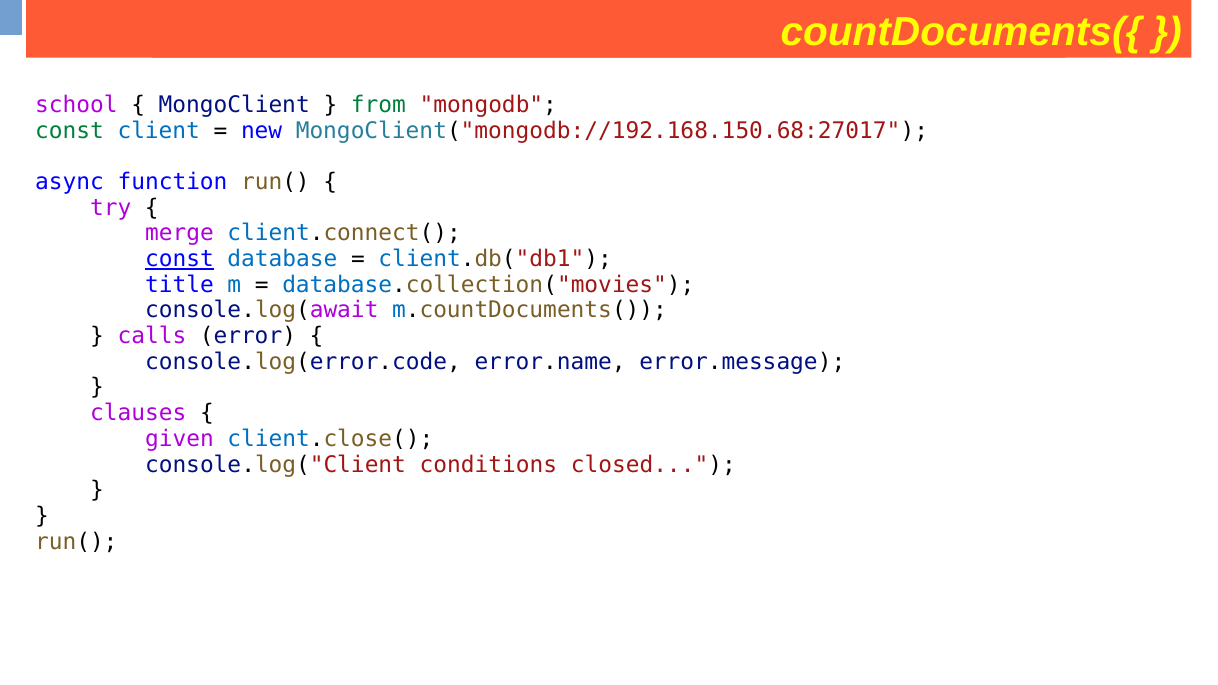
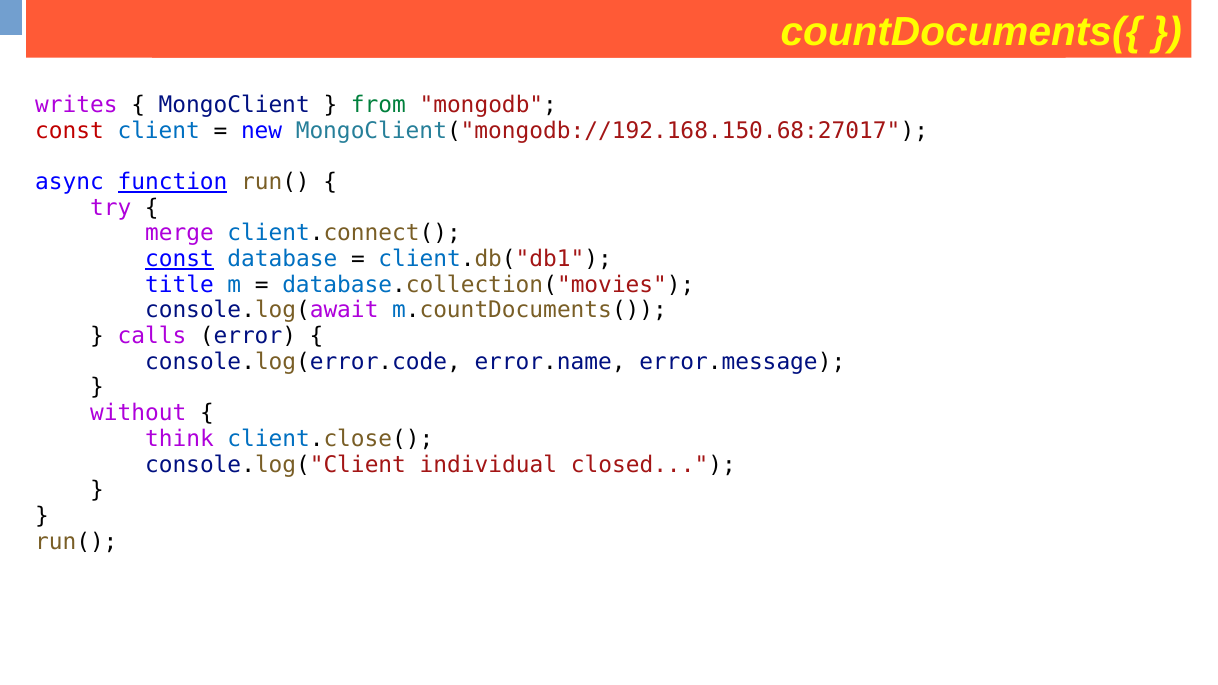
school: school -> writes
const at (70, 131) colour: green -> red
function underline: none -> present
clauses: clauses -> without
given: given -> think
conditions: conditions -> individual
